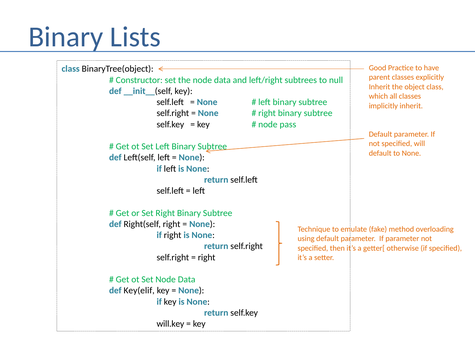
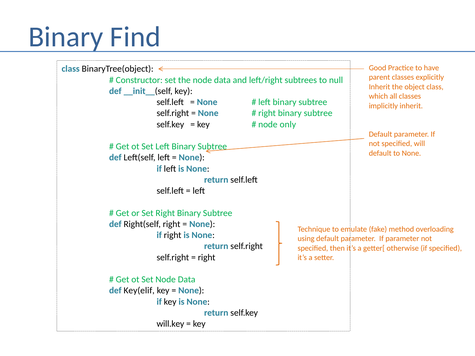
Lists: Lists -> Find
pass: pass -> only
